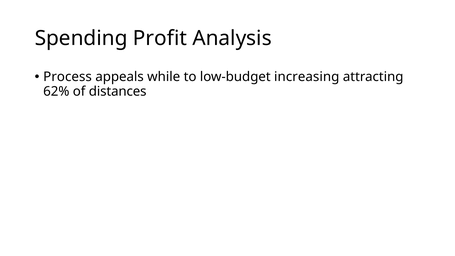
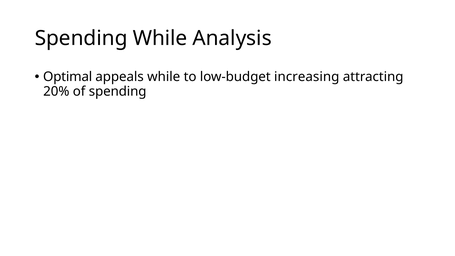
Spending Profit: Profit -> While
Process: Process -> Optimal
62%: 62% -> 20%
of distances: distances -> spending
